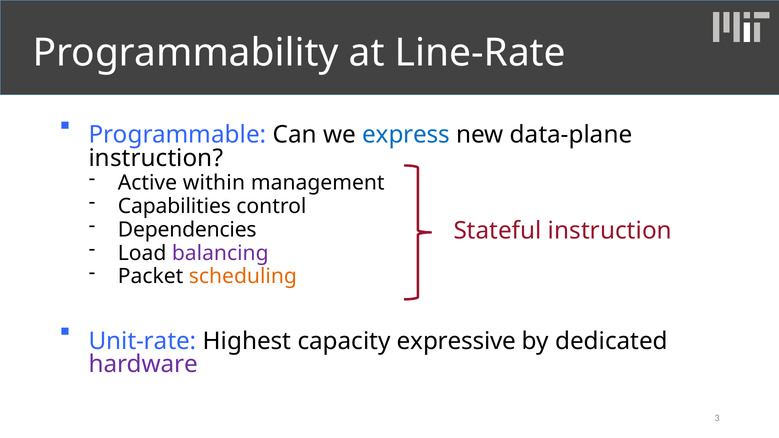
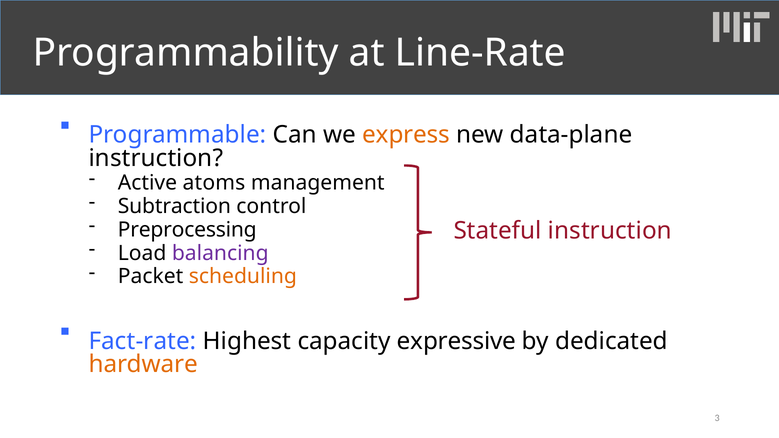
express colour: blue -> orange
within: within -> atoms
Capabilities: Capabilities -> Subtraction
Dependencies: Dependencies -> Preprocessing
Unit-rate: Unit-rate -> Fact-rate
hardware colour: purple -> orange
